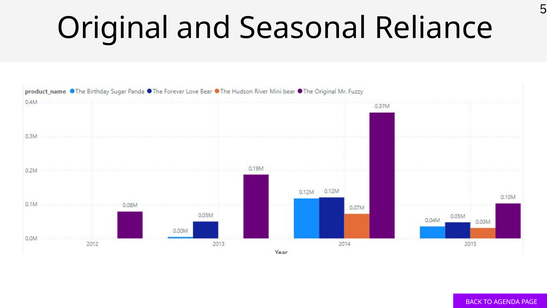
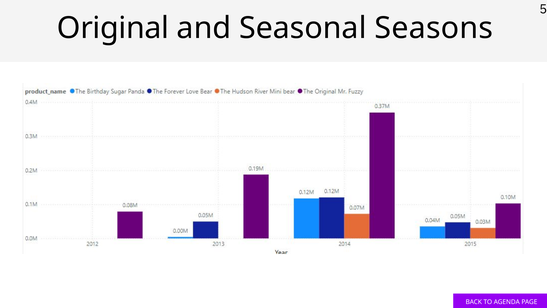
Reliance: Reliance -> Seasons
